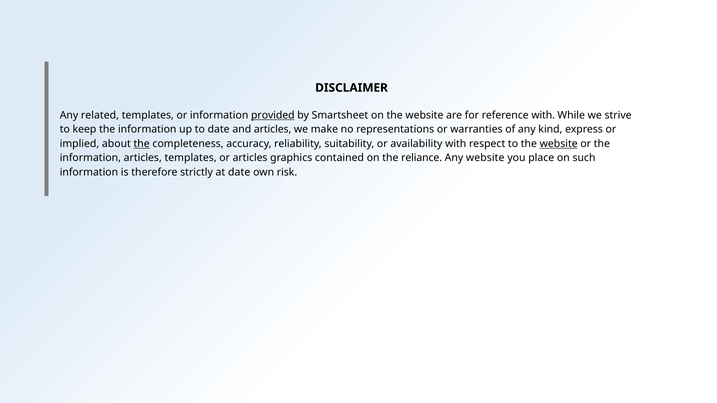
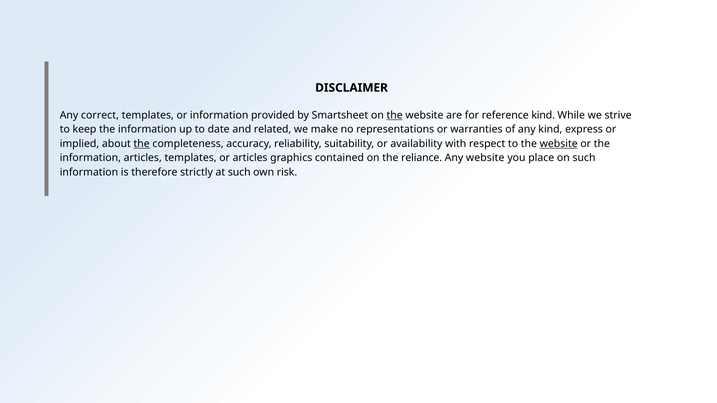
related: related -> correct
provided underline: present -> none
the at (395, 115) underline: none -> present
reference with: with -> kind
and articles: articles -> related
at date: date -> such
